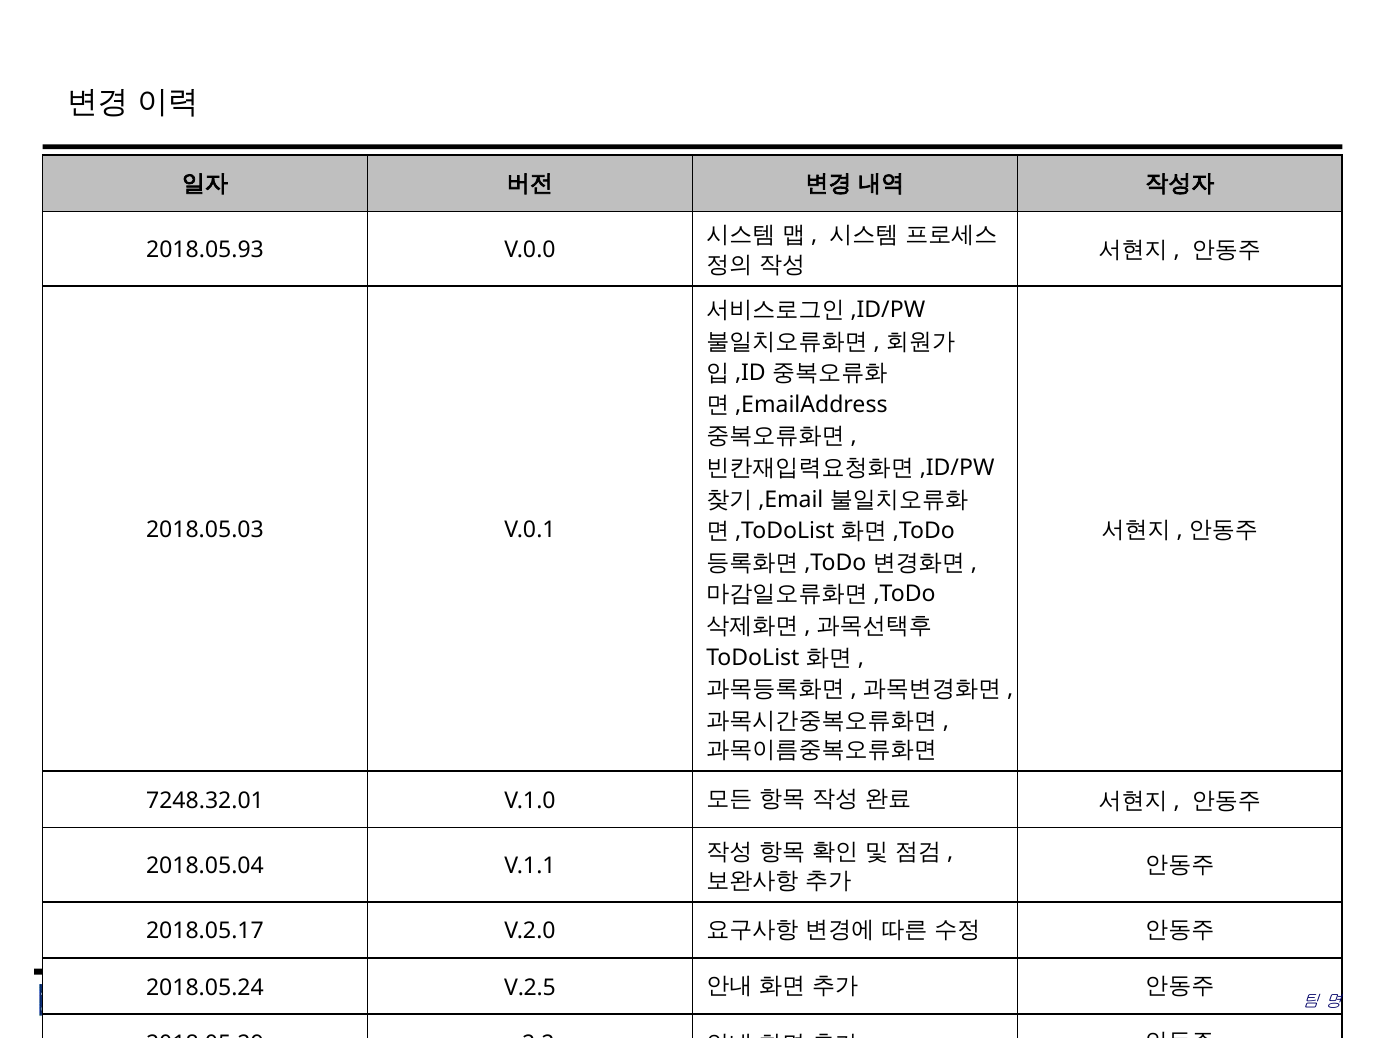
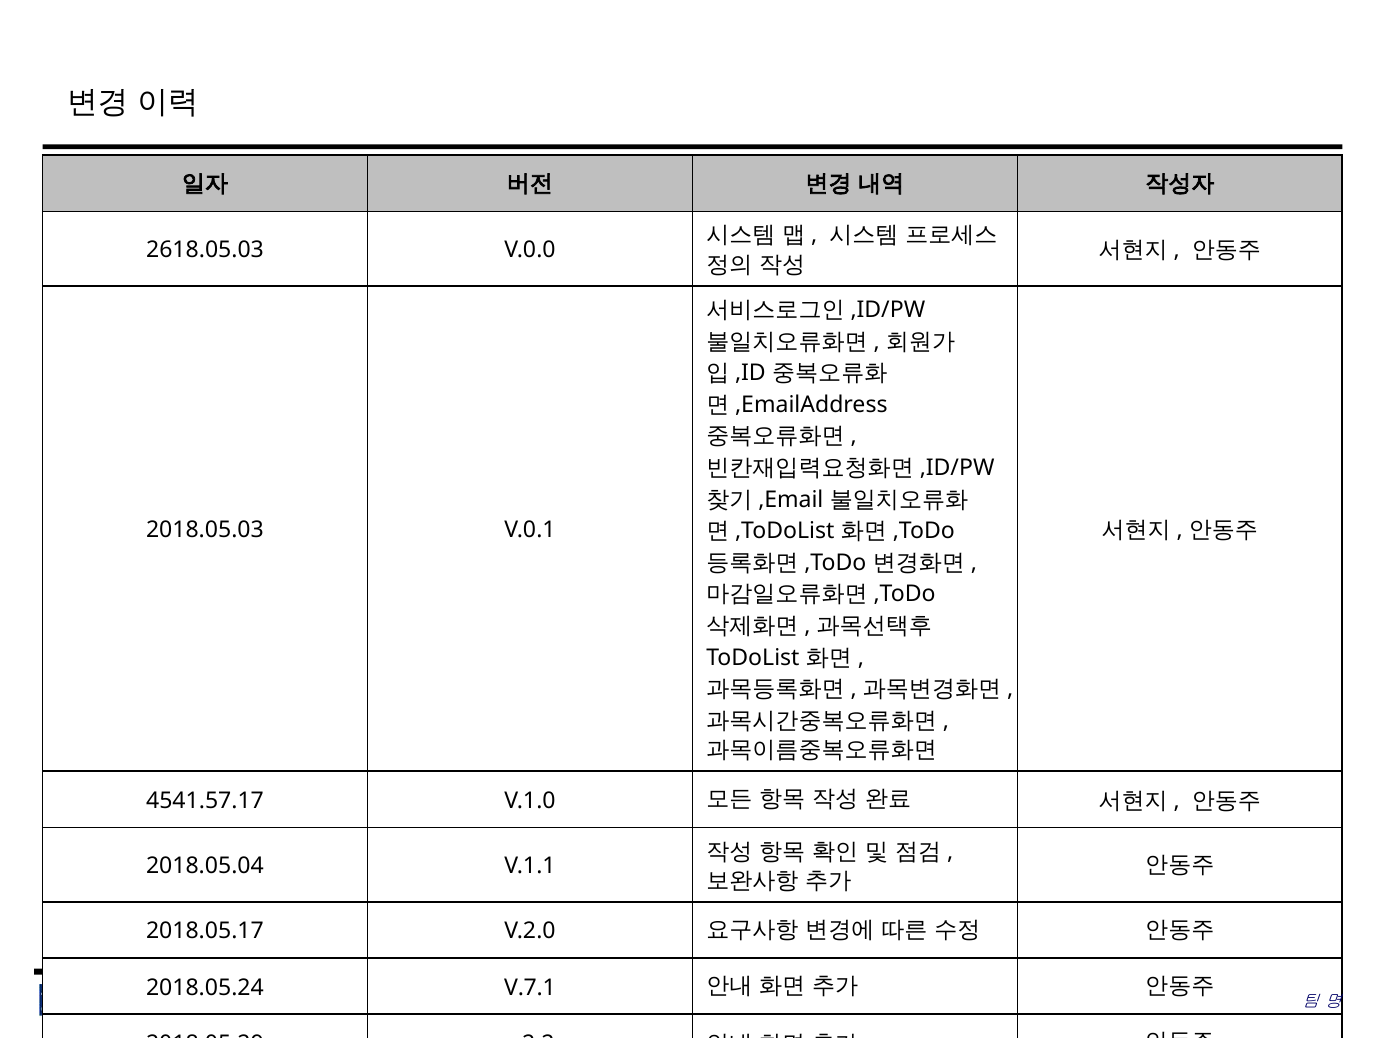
2018.05.93: 2018.05.93 -> 2618.05.03
7248.32.01: 7248.32.01 -> 4541.57.17
V.2.5: V.2.5 -> V.7.1
